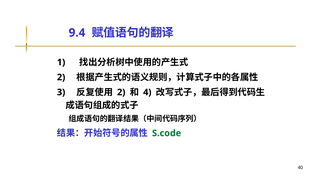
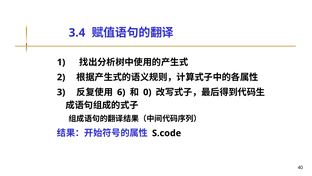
9.4: 9.4 -> 3.4
2 at (121, 92): 2 -> 6
4: 4 -> 0
S.code colour: green -> black
